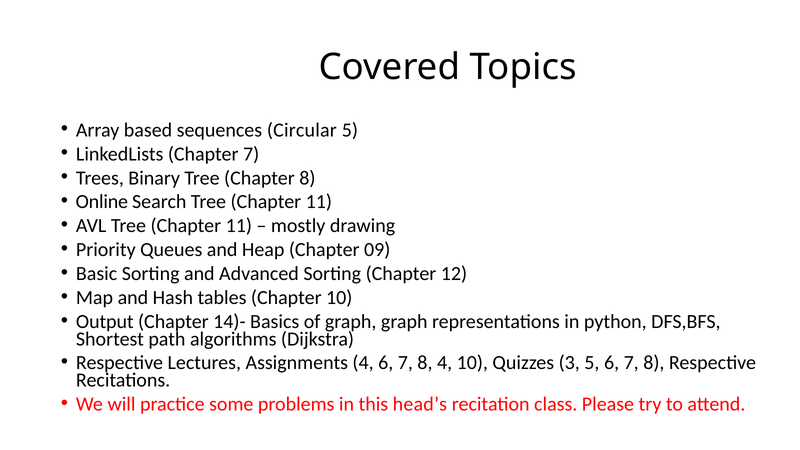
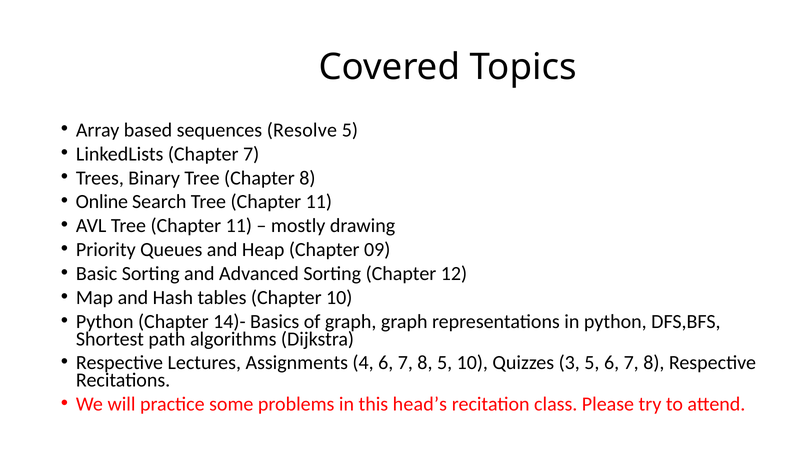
Circular: Circular -> Resolve
Output at (105, 322): Output -> Python
8 4: 4 -> 5
